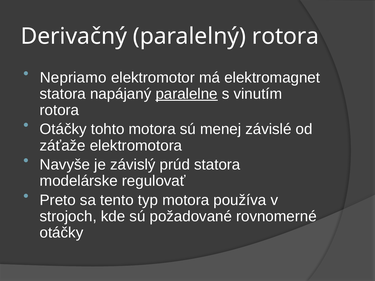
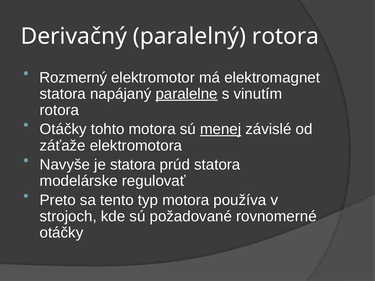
Nepriamo: Nepriamo -> Rozmerný
menej underline: none -> present
je závislý: závislý -> statora
